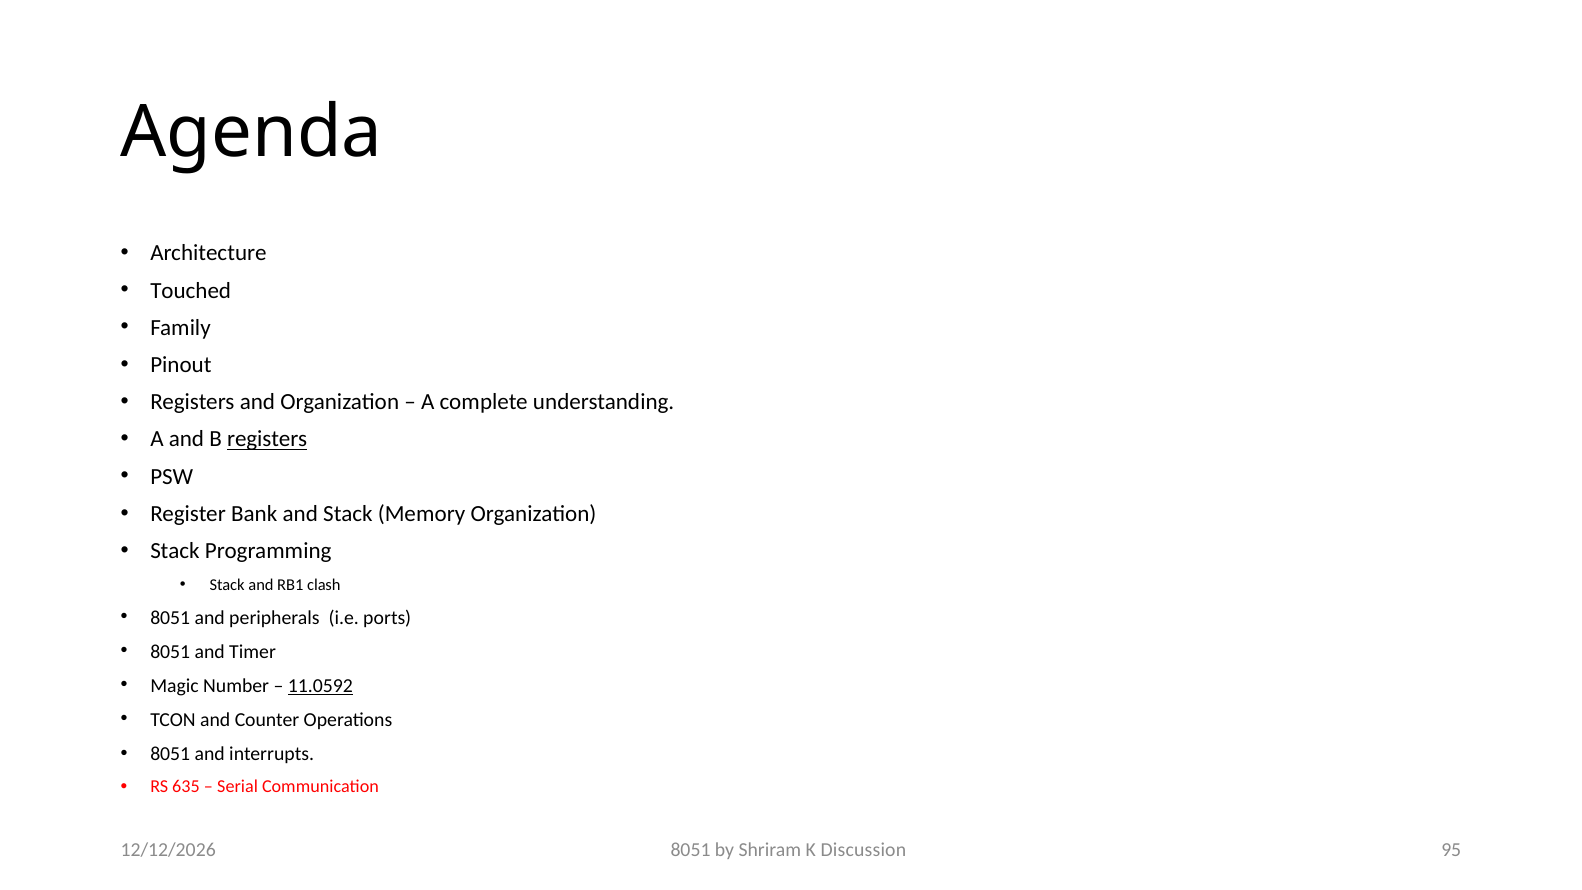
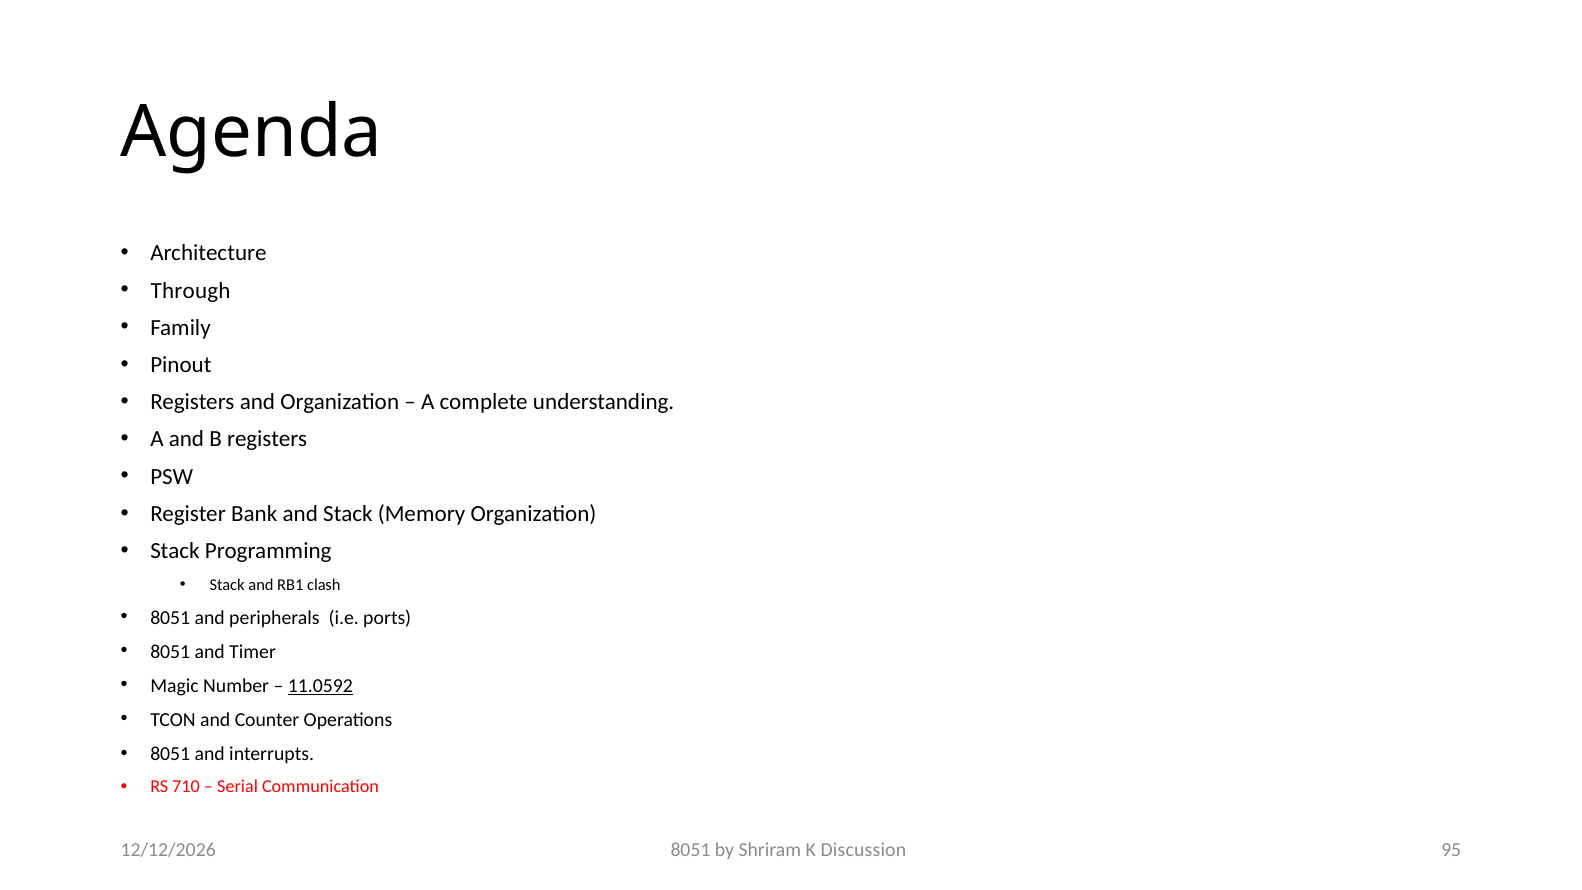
Touched: Touched -> Through
registers at (267, 439) underline: present -> none
635: 635 -> 710
